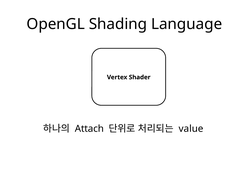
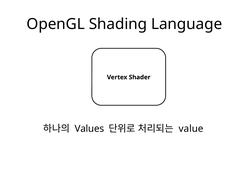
Attach: Attach -> Values
